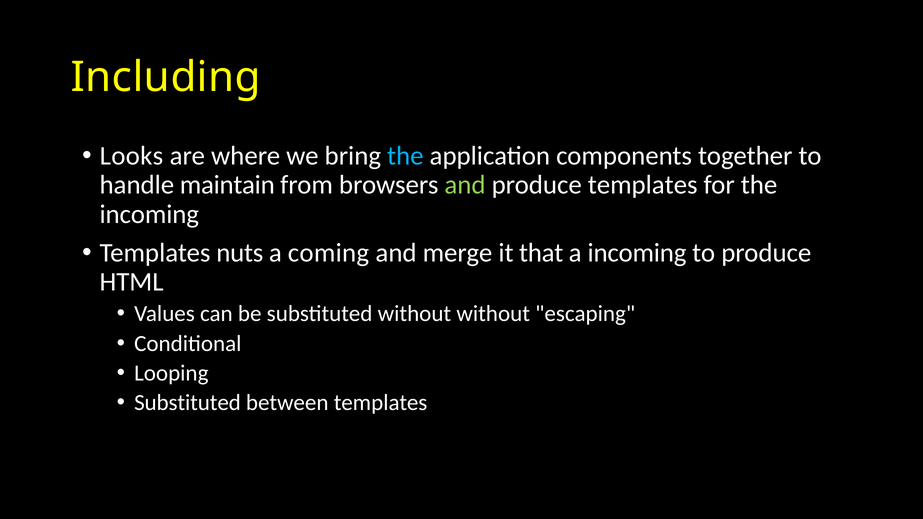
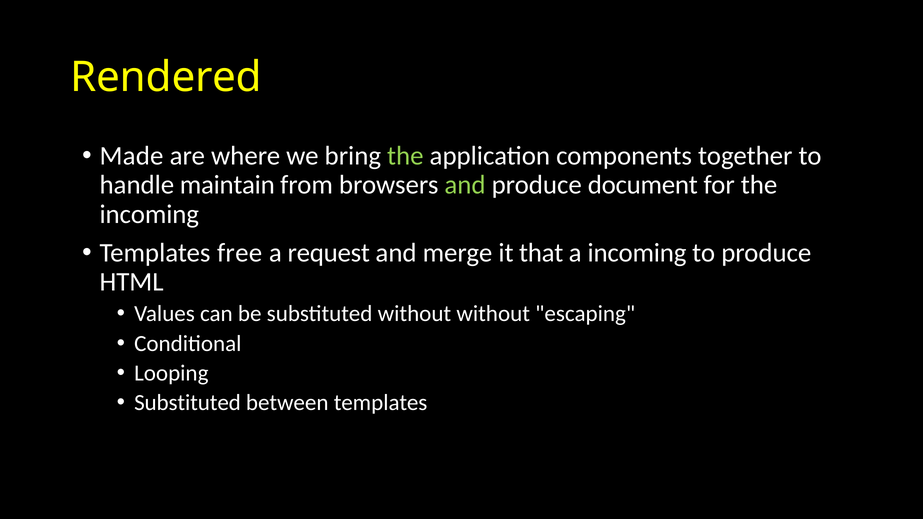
Including: Including -> Rendered
Looks: Looks -> Made
the at (405, 156) colour: light blue -> light green
produce templates: templates -> document
nuts: nuts -> free
coming: coming -> request
